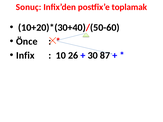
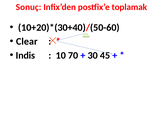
Önce: Önce -> Clear
Infix: Infix -> Indis
26: 26 -> 70
87: 87 -> 45
